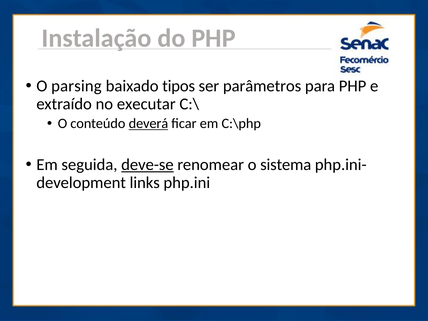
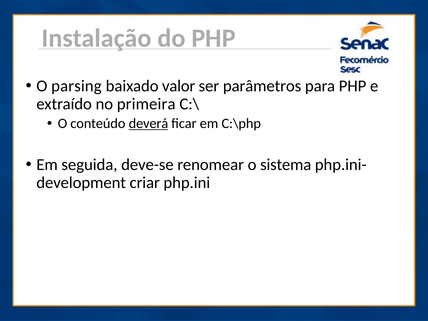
tipos: tipos -> valor
executar: executar -> primeira
deve-se underline: present -> none
links: links -> criar
